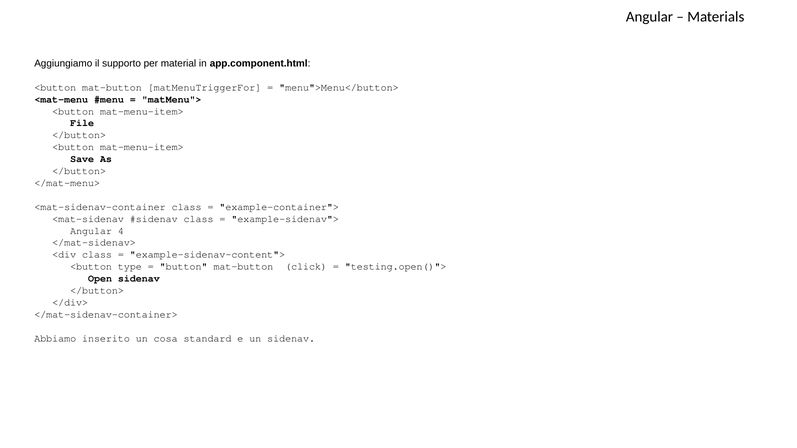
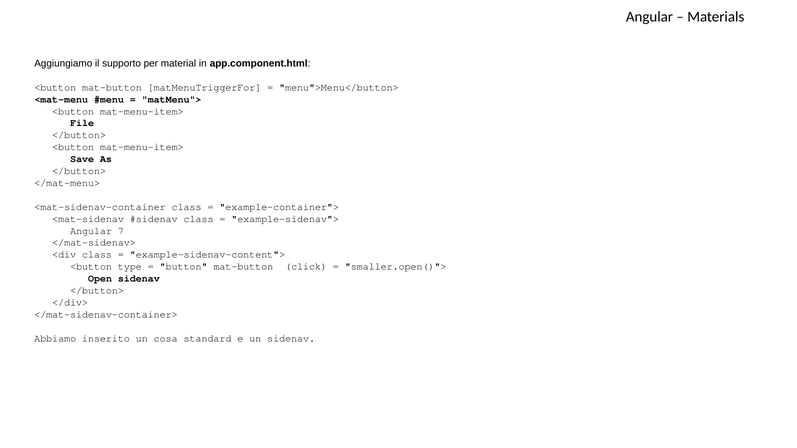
4: 4 -> 7
testing.open()">: testing.open()"> -> smaller.open()">
